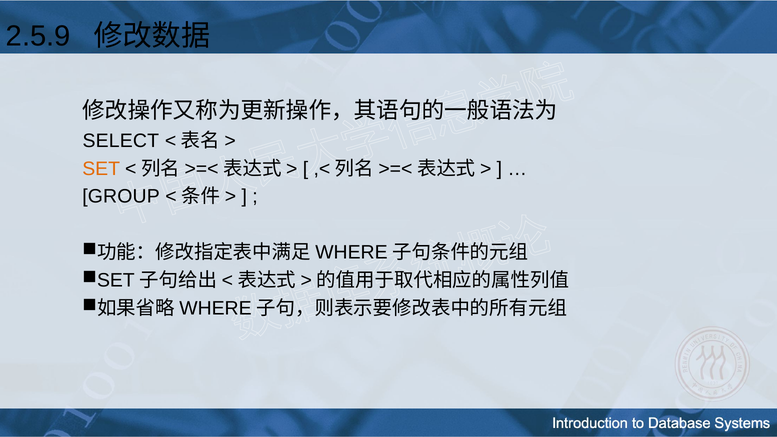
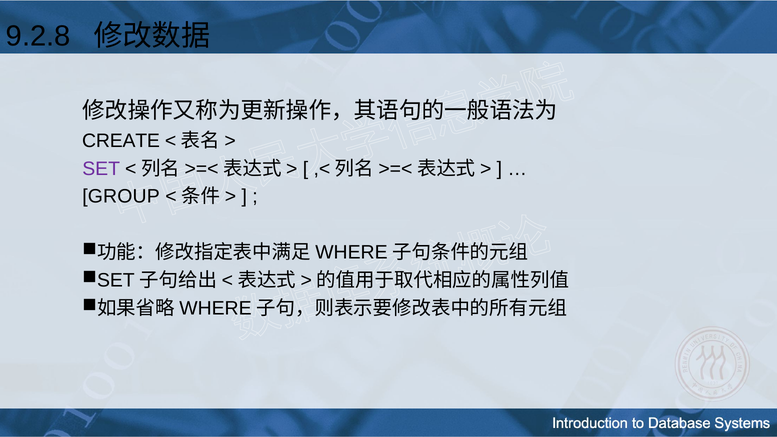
2.5.9: 2.5.9 -> 9.2.8
SELECT: SELECT -> CREATE
SET colour: orange -> purple
